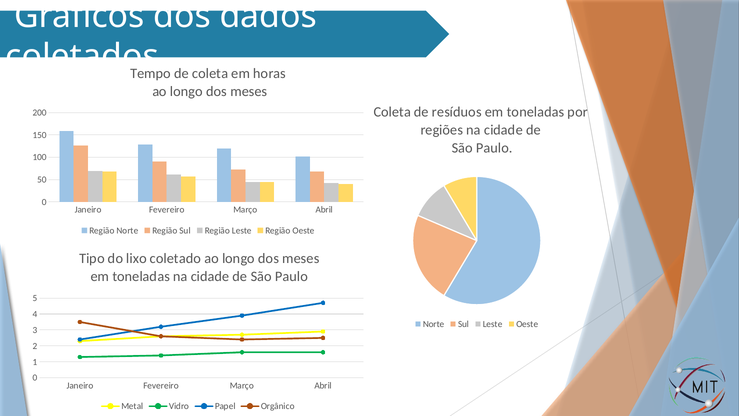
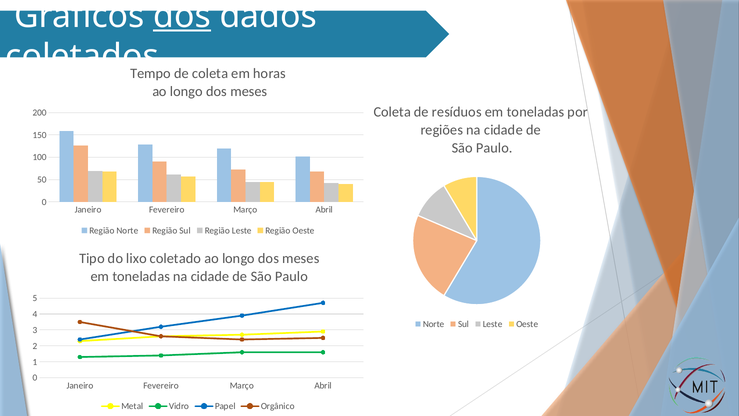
dos at (182, 16) underline: none -> present
